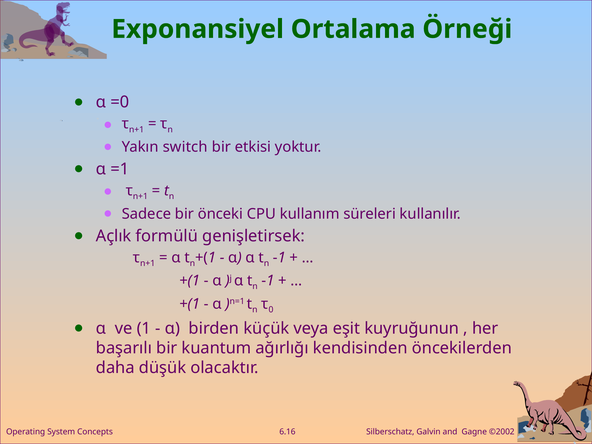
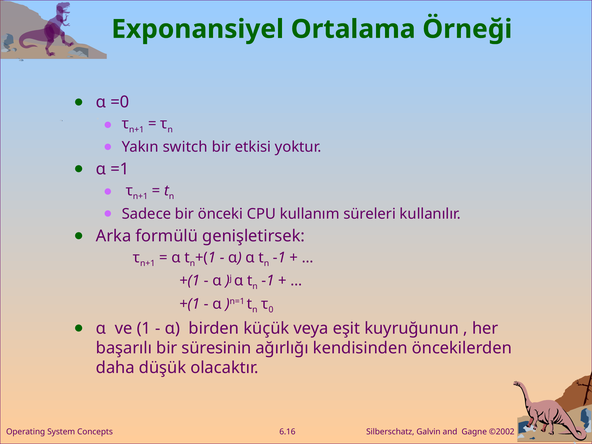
Açlık: Açlık -> Arka
kuantum: kuantum -> süresinin
